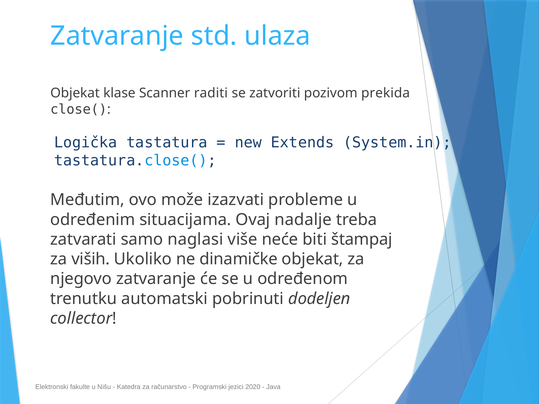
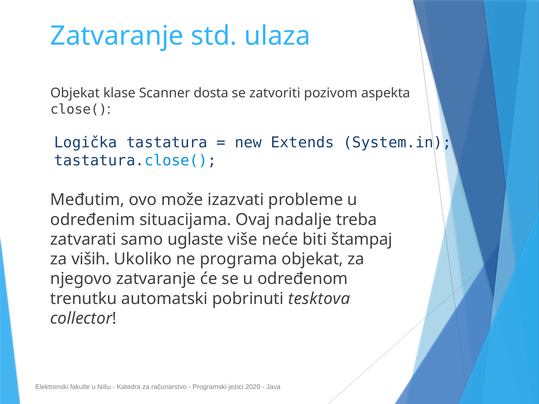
raditi: raditi -> dosta
prekida: prekida -> aspekta
naglasi: naglasi -> uglaste
dinamičke: dinamičke -> programa
dodeljen: dodeljen -> tesktova
